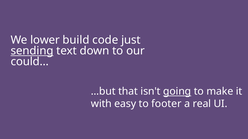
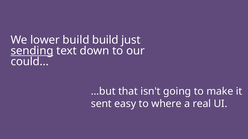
build code: code -> build
going underline: present -> none
with: with -> sent
footer: footer -> where
